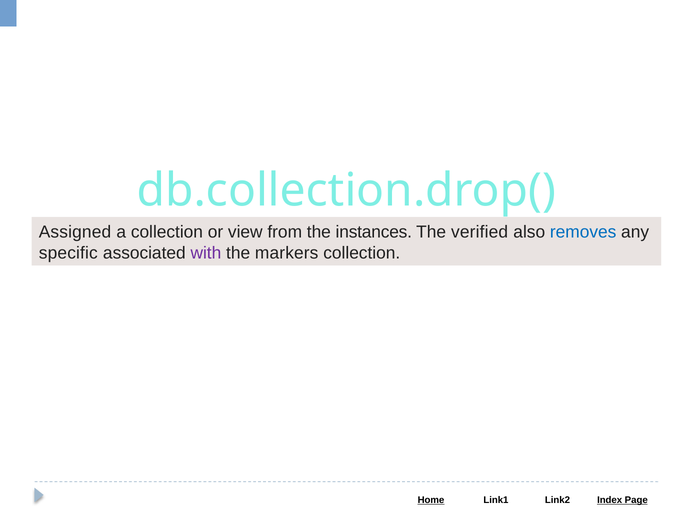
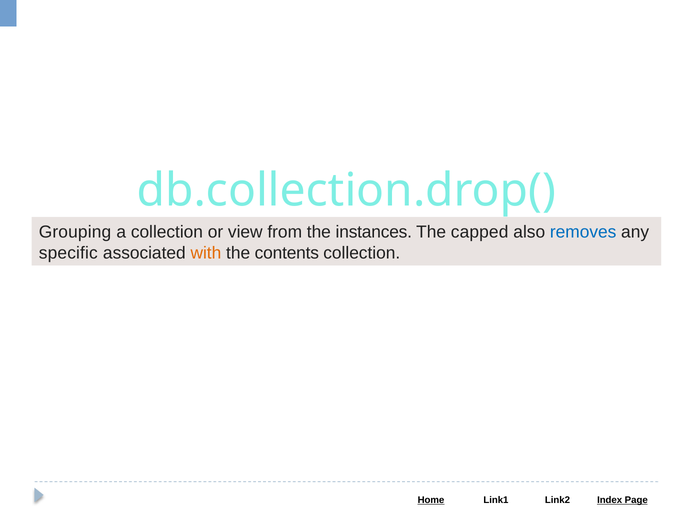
Assigned: Assigned -> Grouping
verified: verified -> capped
with colour: purple -> orange
markers: markers -> contents
